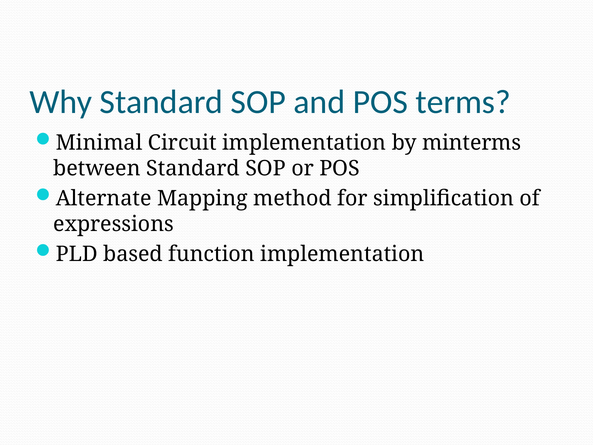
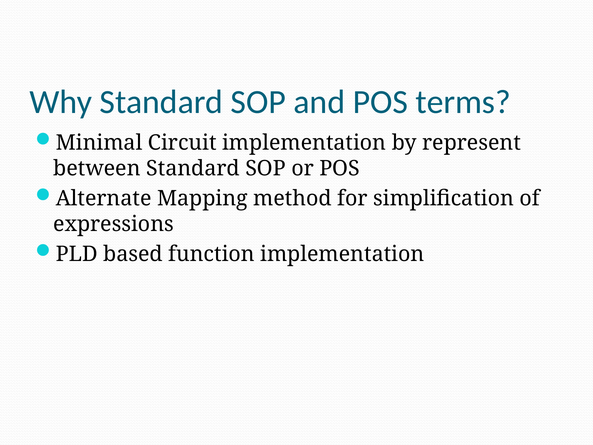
minterms: minterms -> represent
